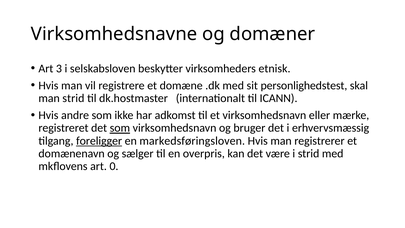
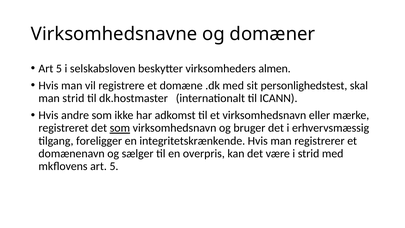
3 at (59, 68): 3 -> 5
etnisk: etnisk -> almen
foreligger underline: present -> none
markedsføringsloven: markedsføringsloven -> integritetskrænkende
mkflovens art 0: 0 -> 5
